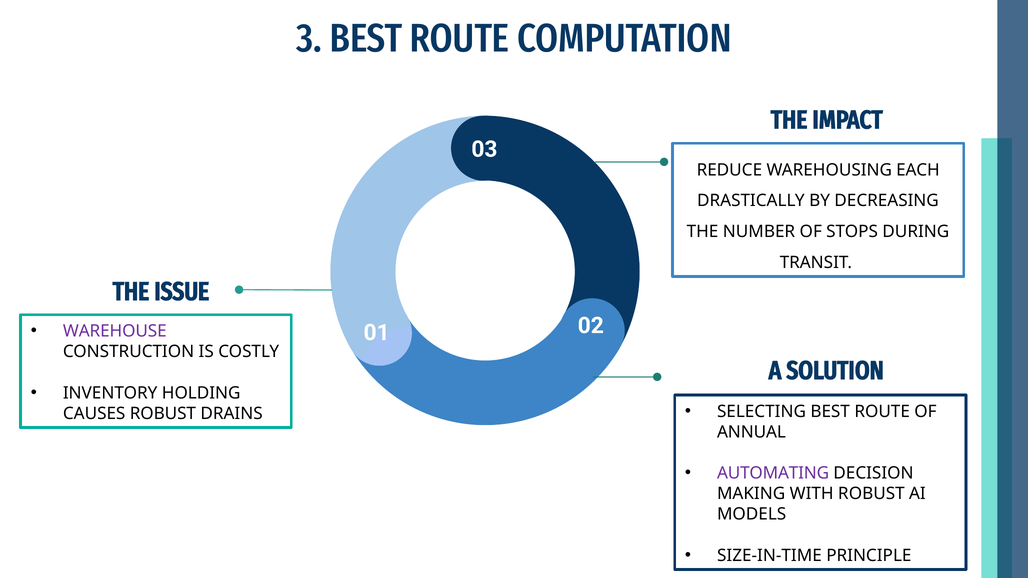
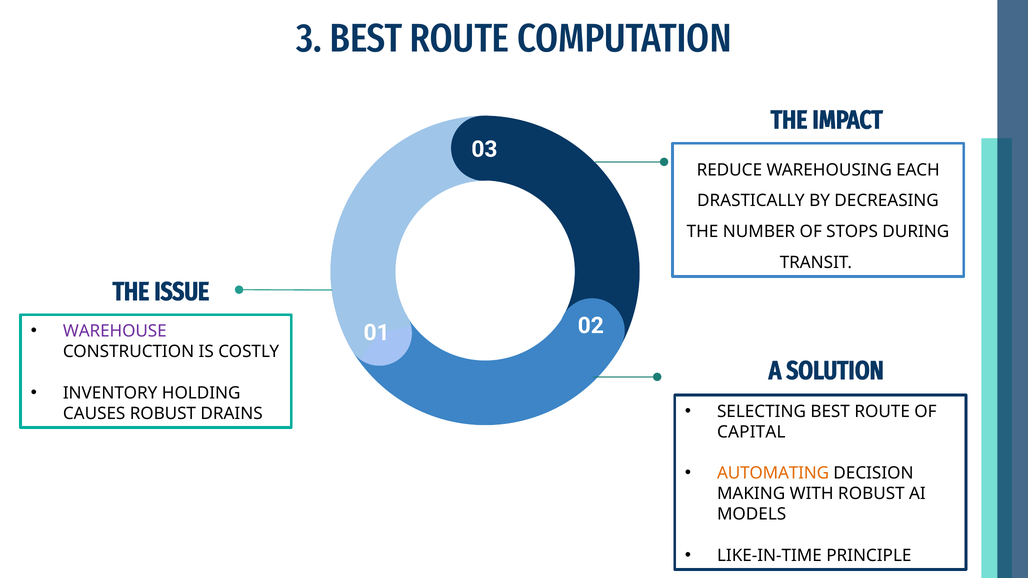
ANNUAL: ANNUAL -> CAPITAL
AUTOMATING colour: purple -> orange
SIZE-IN-TIME: SIZE-IN-TIME -> LIKE-IN-TIME
